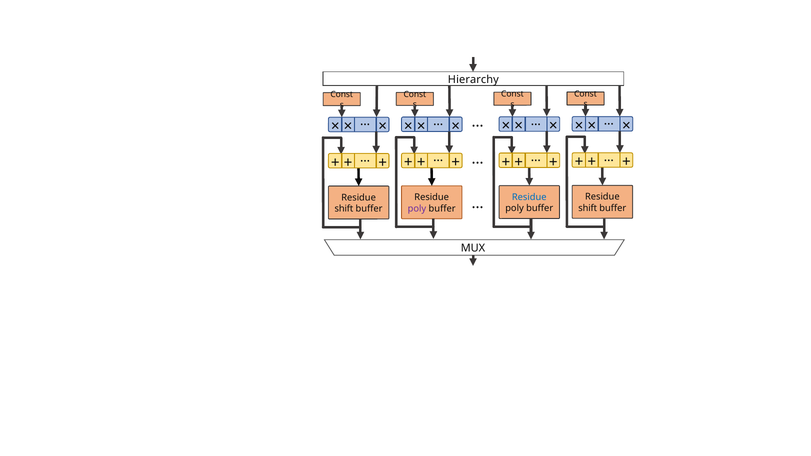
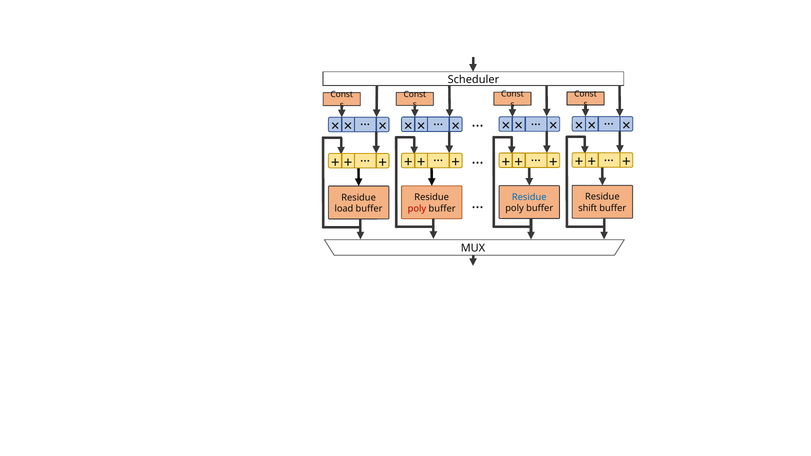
Hierarchy: Hierarchy -> Scheduler
poly at (417, 209) colour: purple -> red
shift at (344, 209): shift -> load
